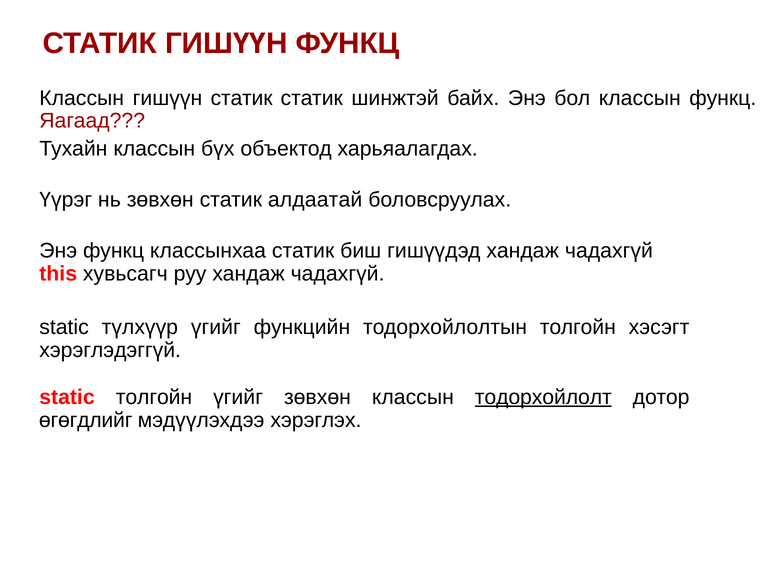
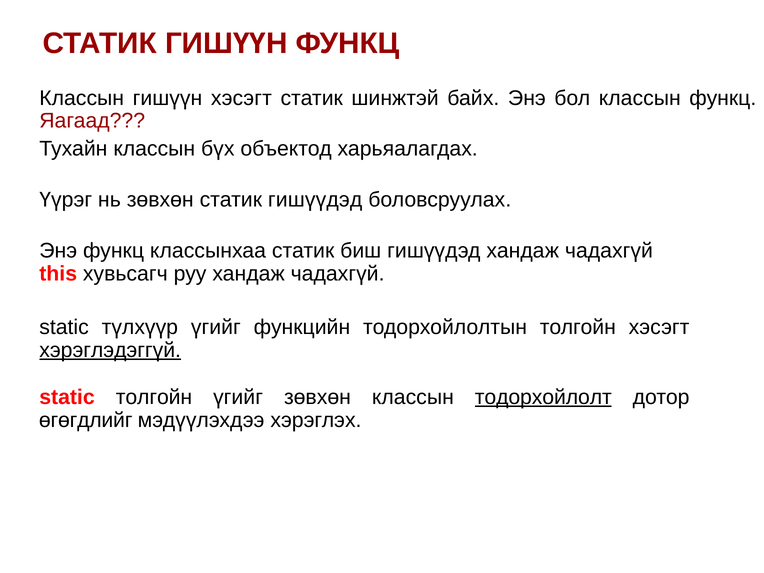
гишүүн статик: статик -> хэсэгт
статик алдаатай: алдаатай -> гишүүдэд
хэрэглэдэггүй underline: none -> present
